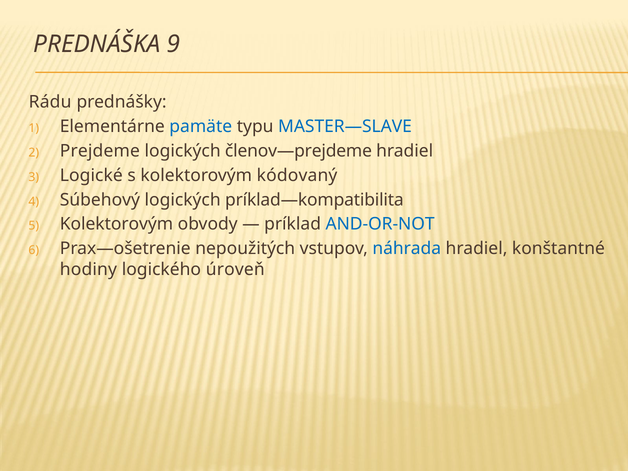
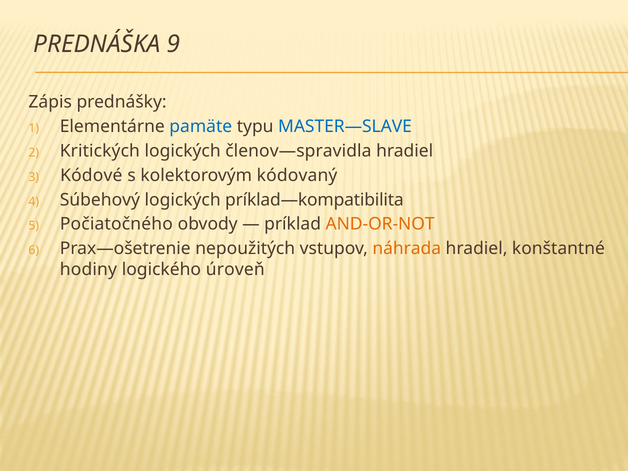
Rádu: Rádu -> Zápis
Prejdeme: Prejdeme -> Kritických
členov—prejdeme: členov—prejdeme -> členov—spravidla
Logické: Logické -> Kódové
Kolektorovým at (116, 224): Kolektorovým -> Počiatočného
AND-OR-NOT colour: blue -> orange
náhrada colour: blue -> orange
